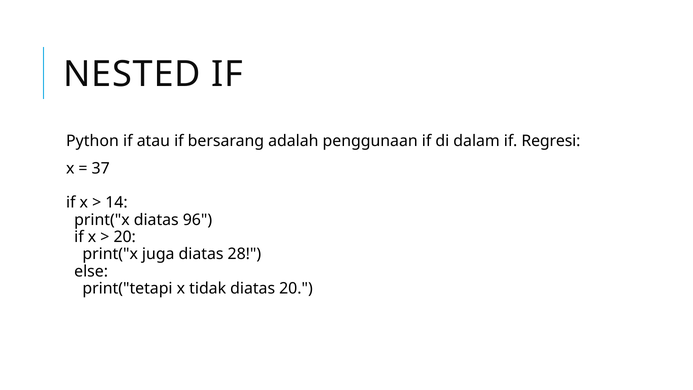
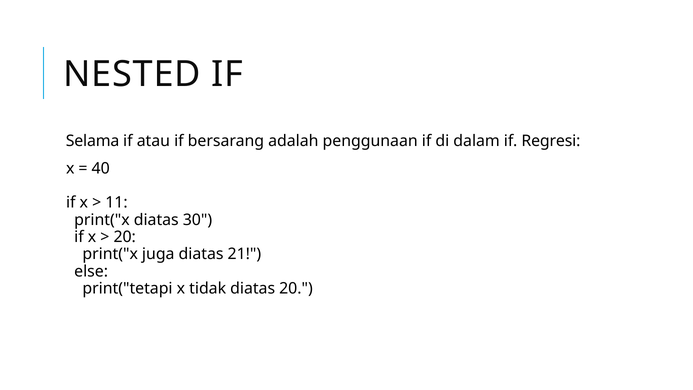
Python: Python -> Selama
37: 37 -> 40
14: 14 -> 11
96: 96 -> 30
28: 28 -> 21
